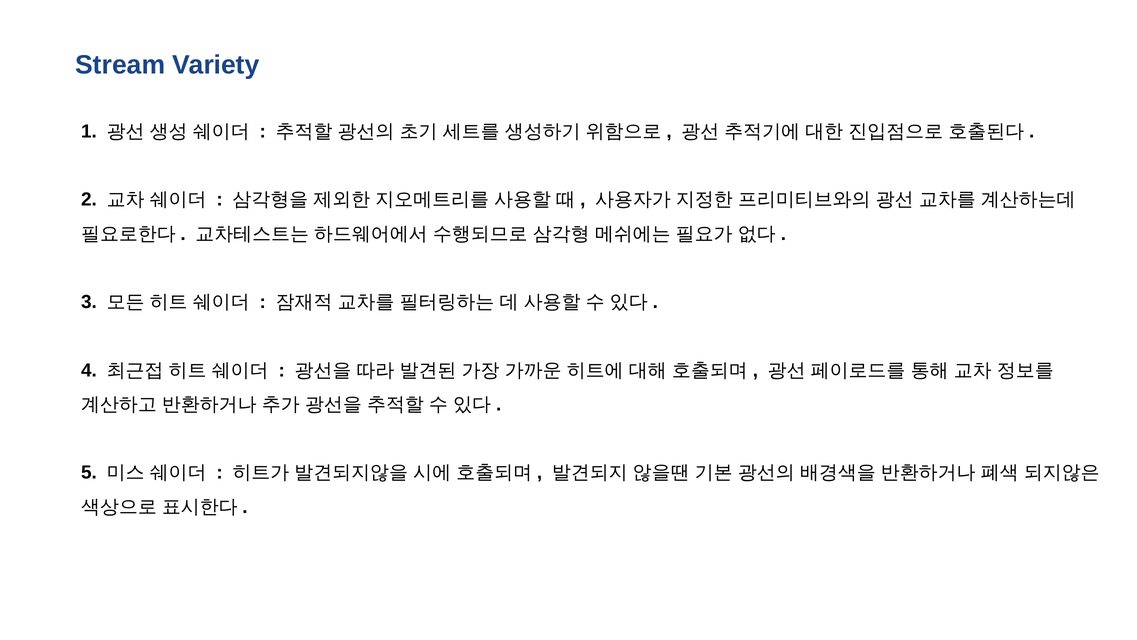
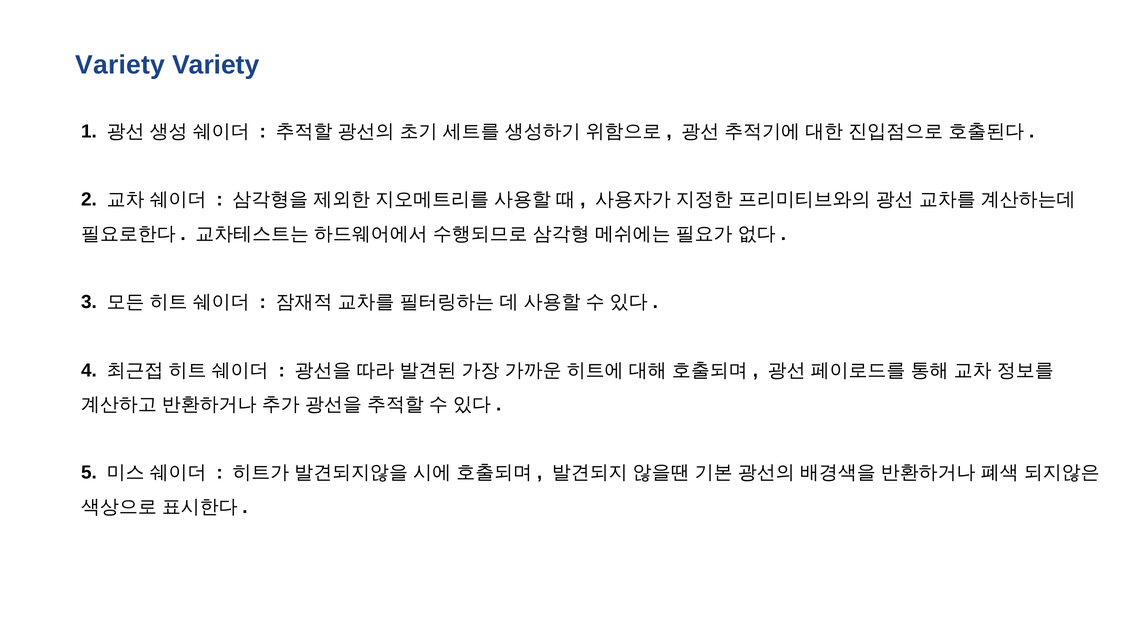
Stream at (120, 65): Stream -> Variety
